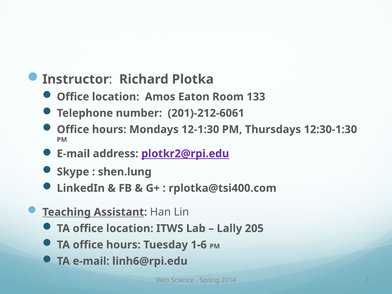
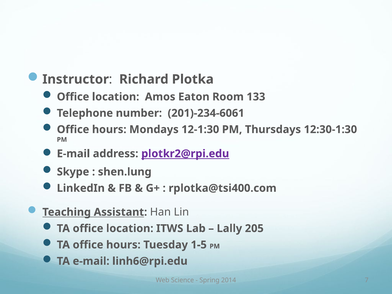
201)-212-6061: 201)-212-6061 -> 201)-234-6061
1-6: 1-6 -> 1-5
